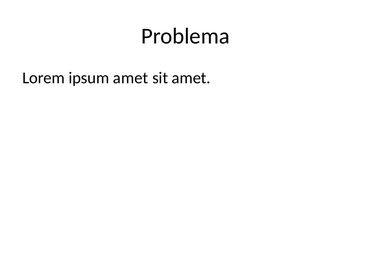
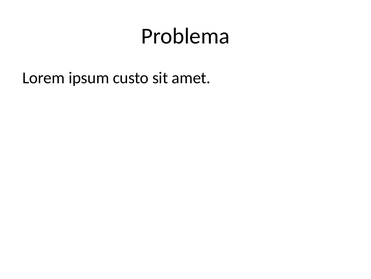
ipsum amet: amet -> custo
